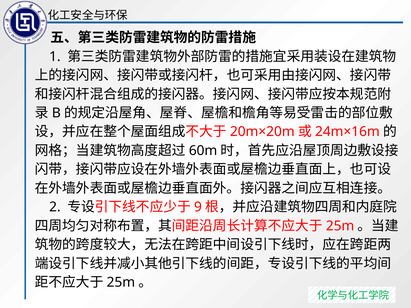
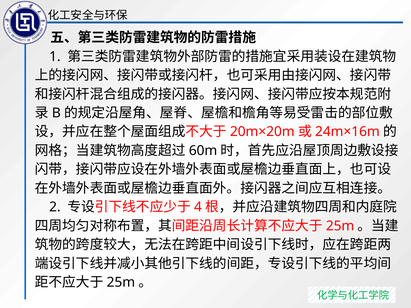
9: 9 -> 4
